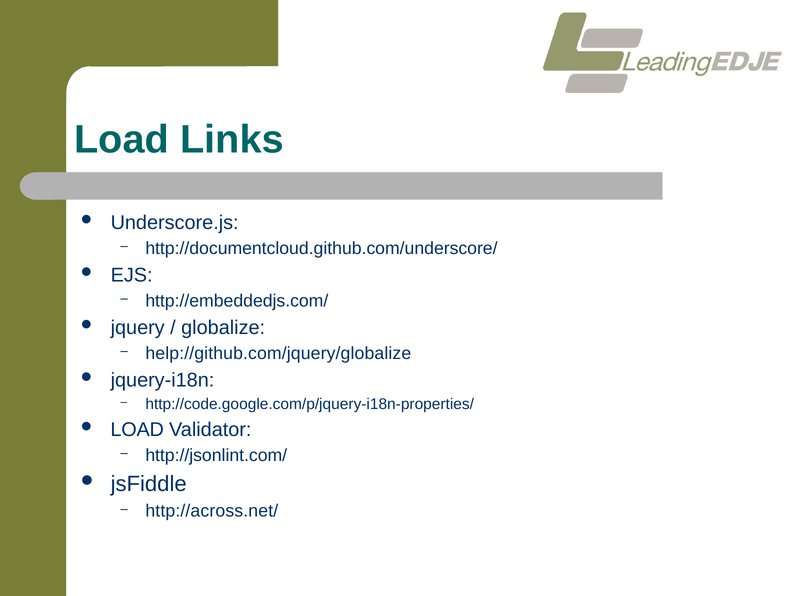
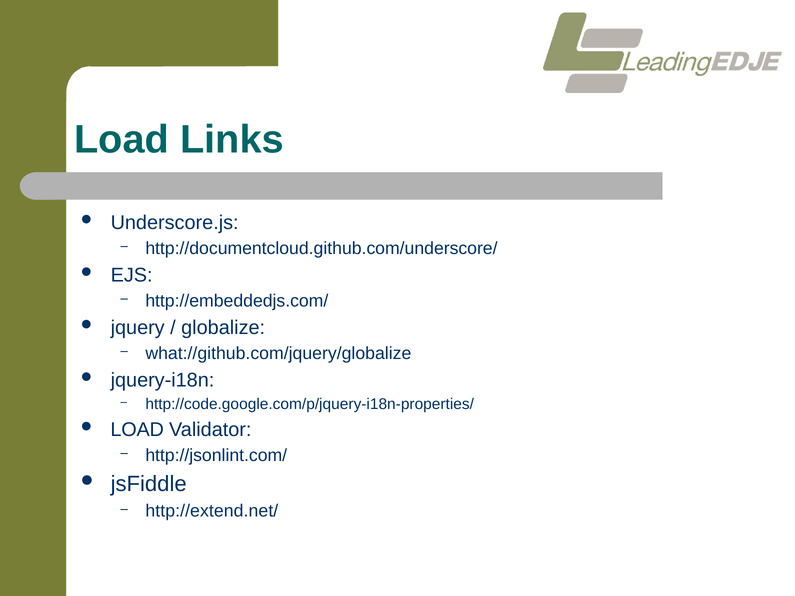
help://github.com/jquery/globalize: help://github.com/jquery/globalize -> what://github.com/jquery/globalize
http://across.net/: http://across.net/ -> http://extend.net/
